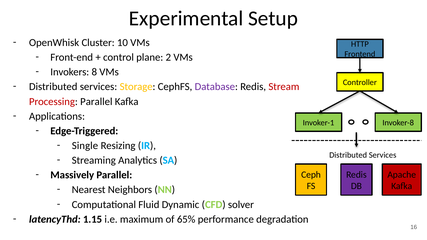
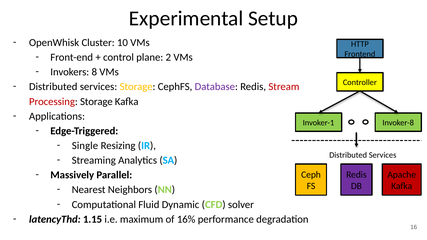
Processing Parallel: Parallel -> Storage
65%: 65% -> 16%
